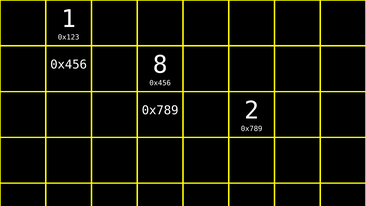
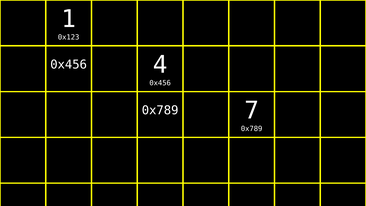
8: 8 -> 4
2: 2 -> 7
